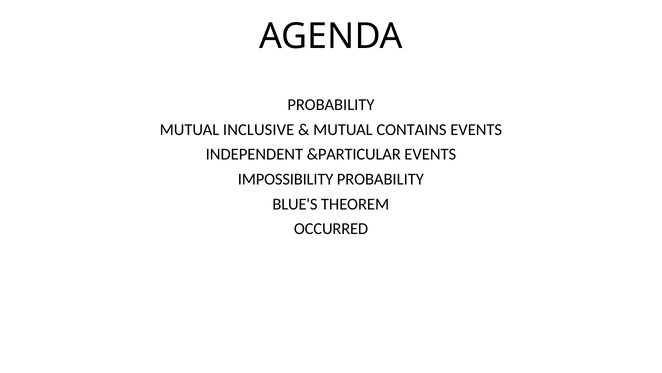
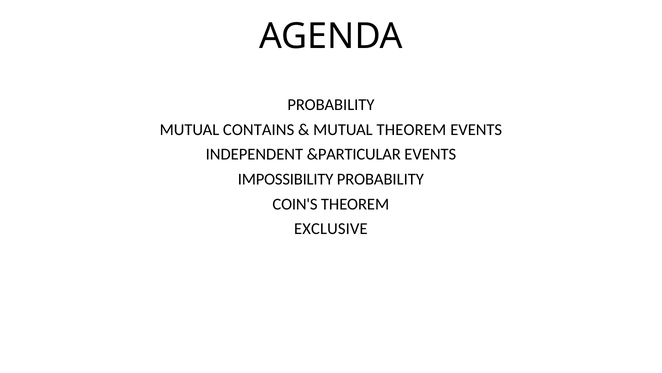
INCLUSIVE: INCLUSIVE -> CONTAINS
MUTUAL CONTAINS: CONTAINS -> THEOREM
BLUE'S: BLUE'S -> COIN'S
OCCURRED: OCCURRED -> EXCLUSIVE
